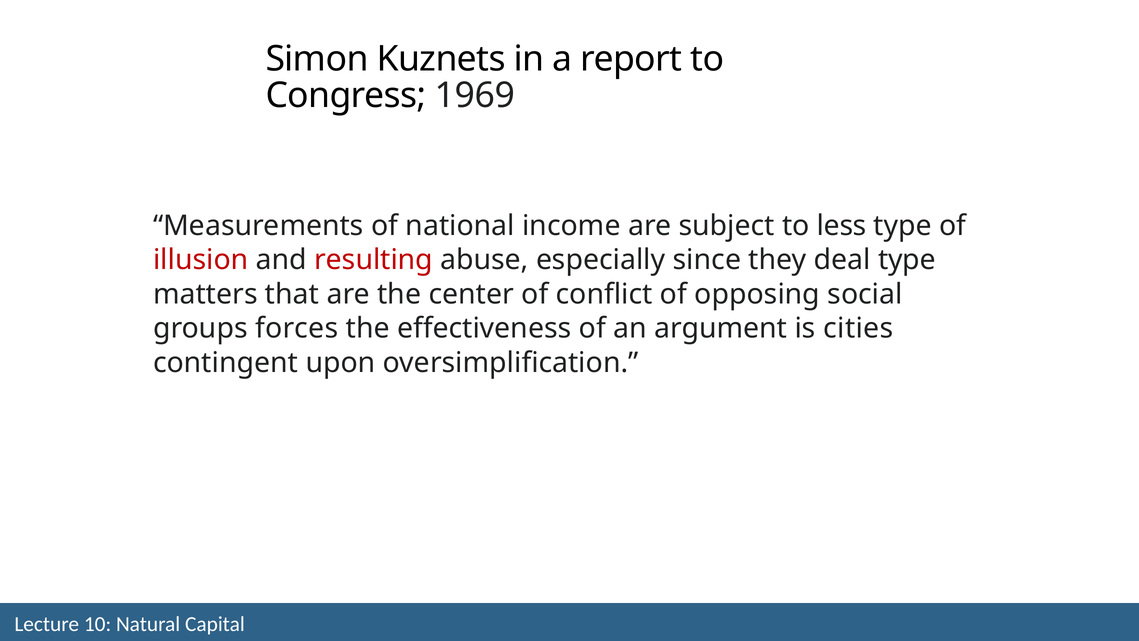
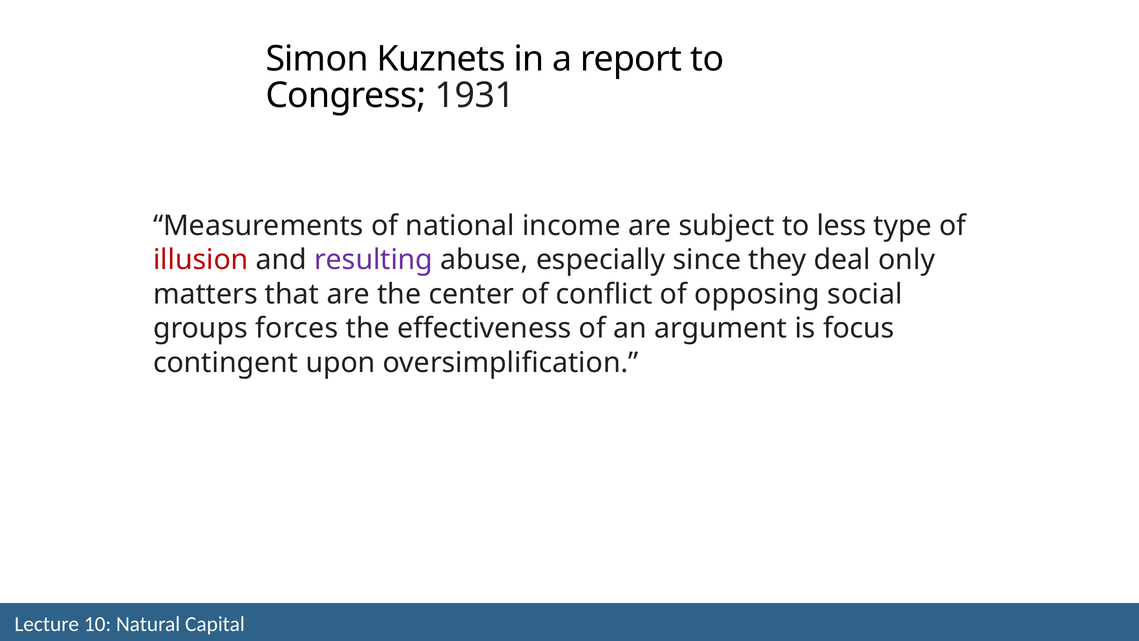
1969: 1969 -> 1931
resulting colour: red -> purple
deal type: type -> only
cities: cities -> focus
